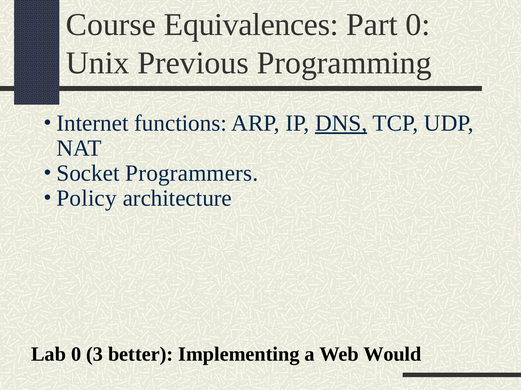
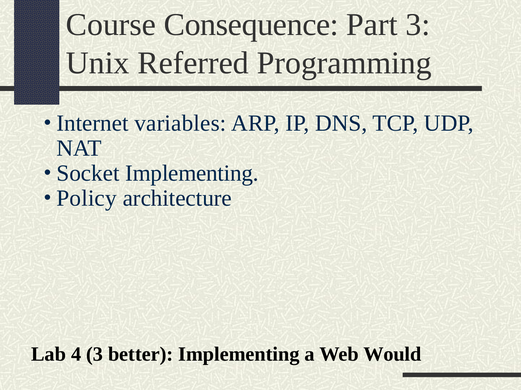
Equivalences: Equivalences -> Consequence
Part 0: 0 -> 3
Previous: Previous -> Referred
functions: functions -> variables
DNS underline: present -> none
Socket Programmers: Programmers -> Implementing
Lab 0: 0 -> 4
